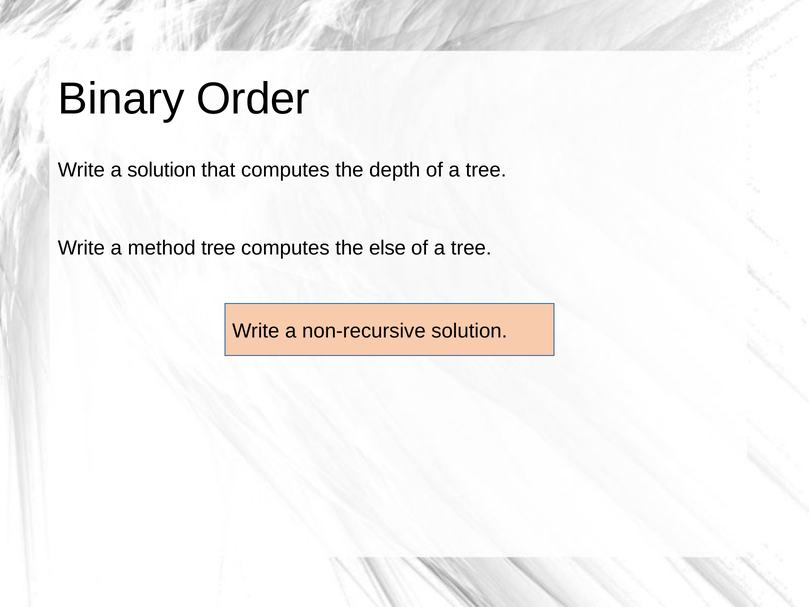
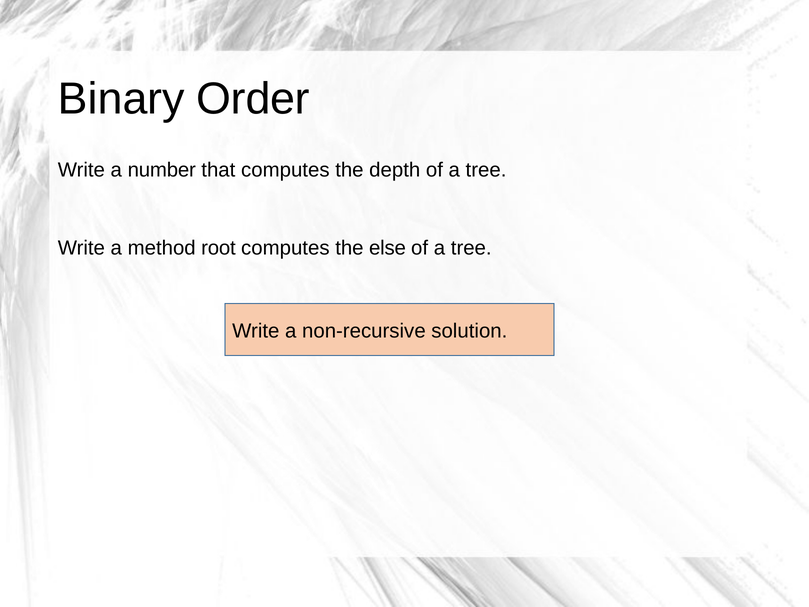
a solution: solution -> number
method tree: tree -> root
